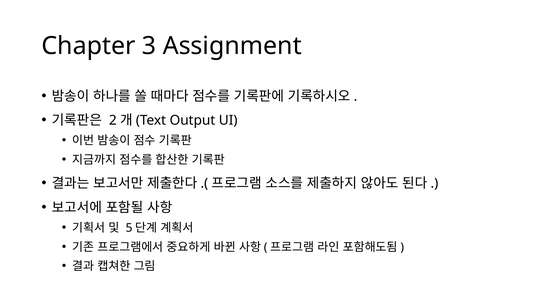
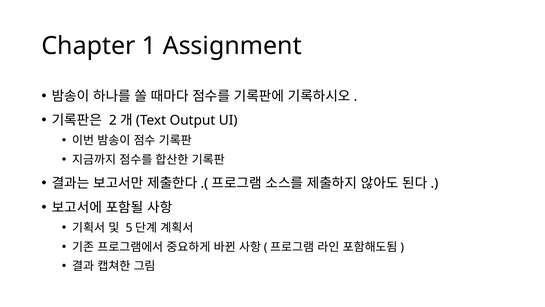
3: 3 -> 1
